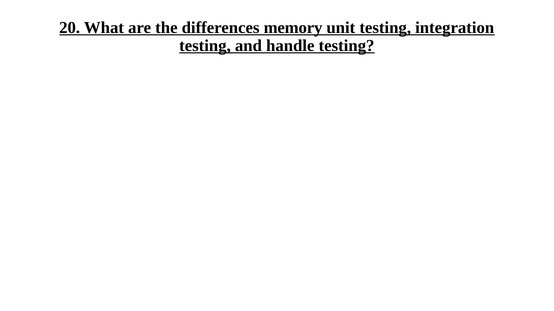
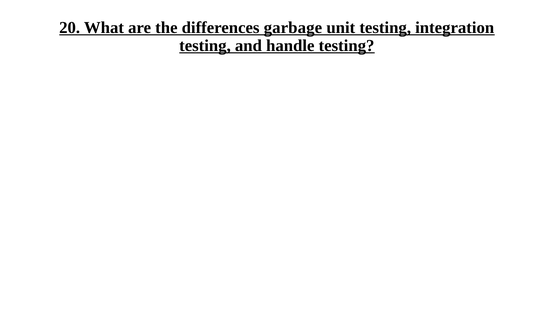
memory: memory -> garbage
